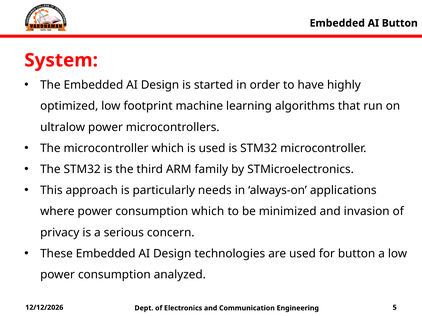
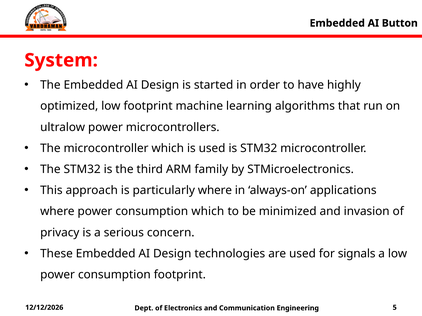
particularly needs: needs -> where
for button: button -> signals
consumption analyzed: analyzed -> footprint
